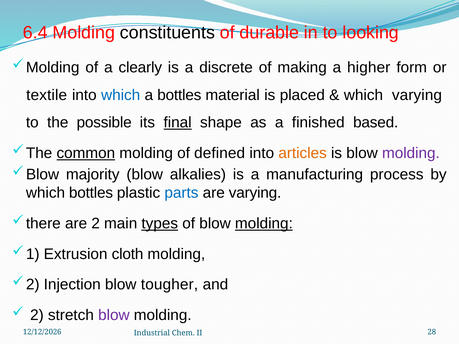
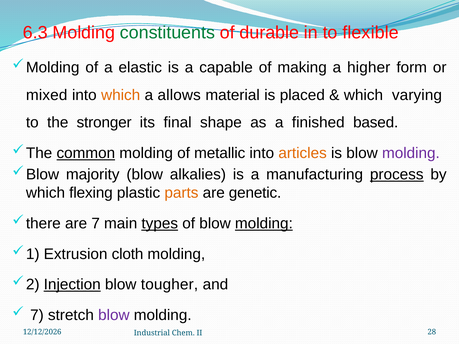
6.4: 6.4 -> 6.3
constituents colour: black -> green
looking: looking -> flexible
clearly: clearly -> elastic
discrete: discrete -> capable
textile: textile -> mixed
which at (121, 95) colour: blue -> orange
a bottles: bottles -> allows
possible: possible -> stronger
final underline: present -> none
defined: defined -> metallic
process underline: none -> present
which bottles: bottles -> flexing
parts colour: blue -> orange
are varying: varying -> genetic
are 2: 2 -> 7
Injection underline: none -> present
2 at (37, 315): 2 -> 7
